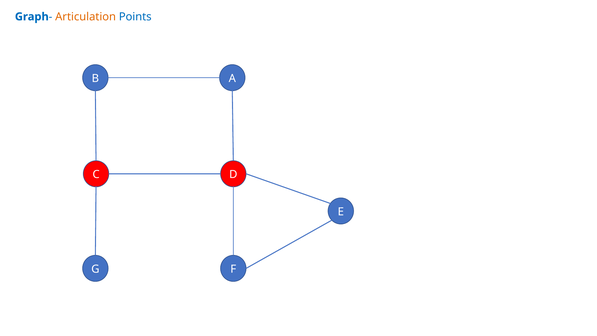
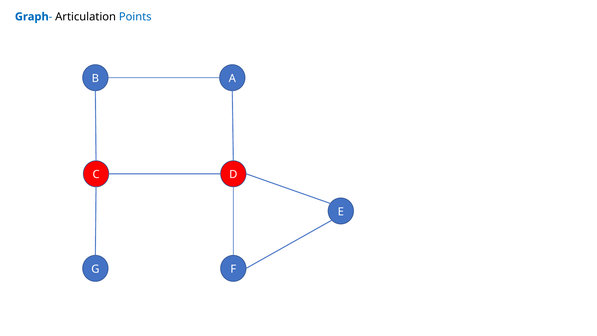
Articulation colour: orange -> black
